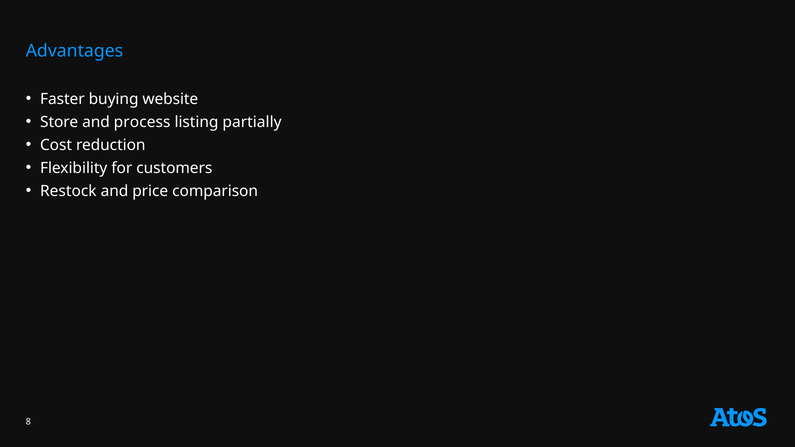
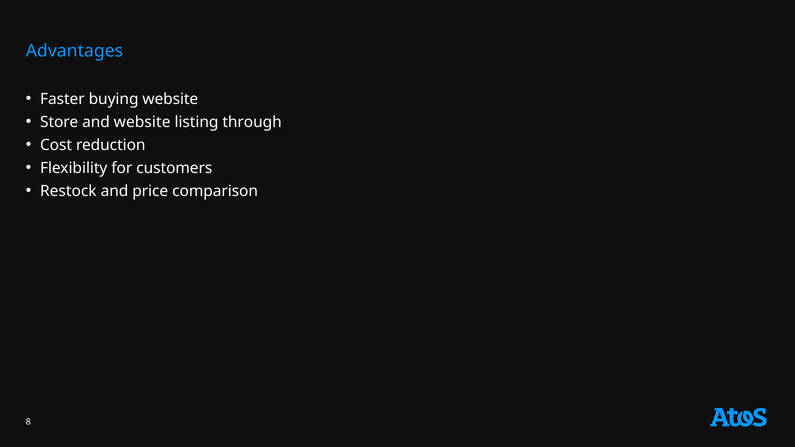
and process: process -> website
partially: partially -> through
